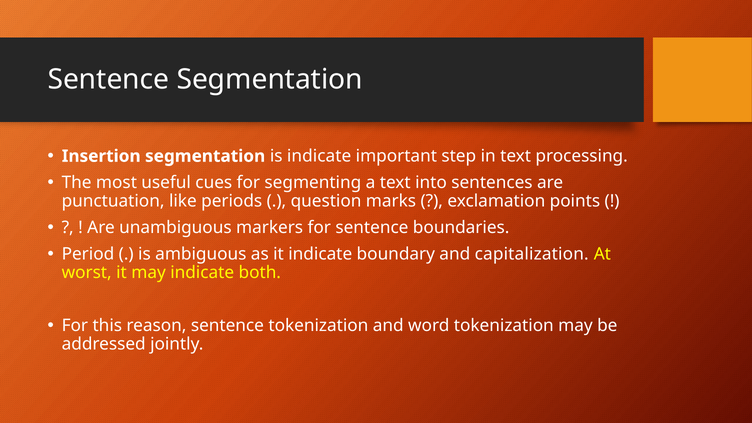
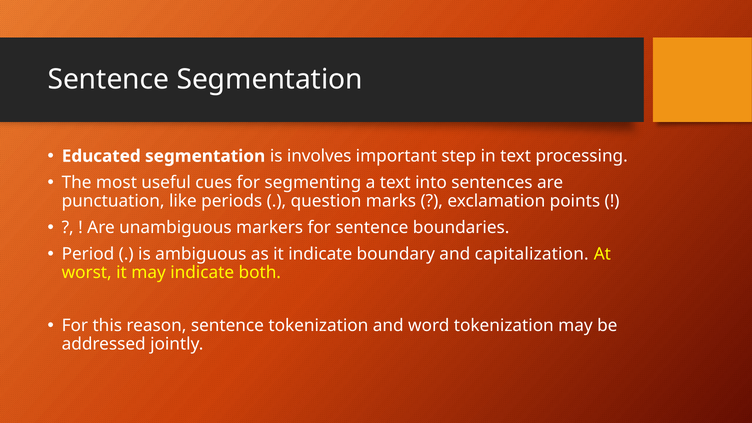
Insertion: Insertion -> Educated
is indicate: indicate -> involves
